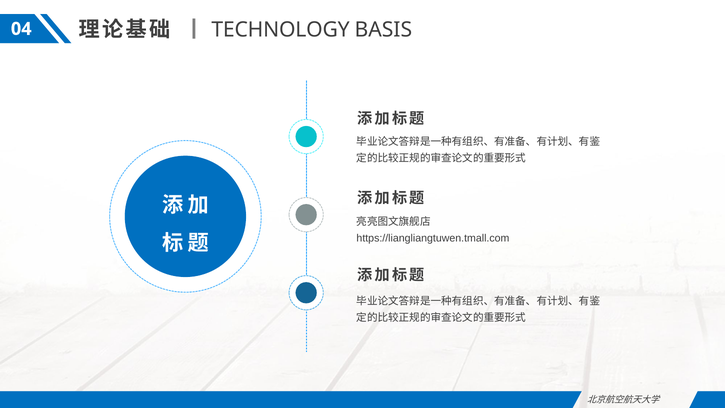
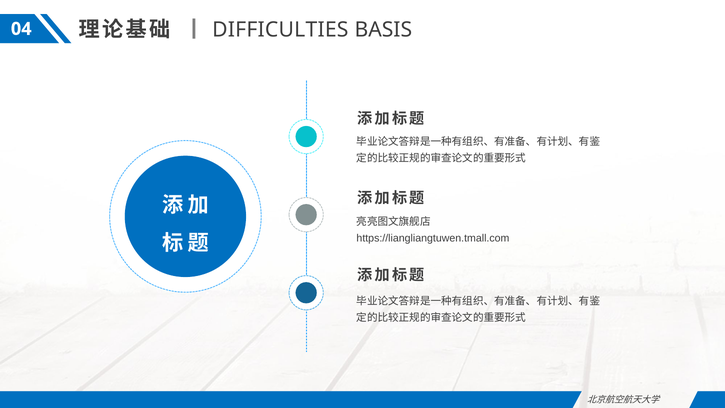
TECHNOLOGY: TECHNOLOGY -> DIFFICULTIES
